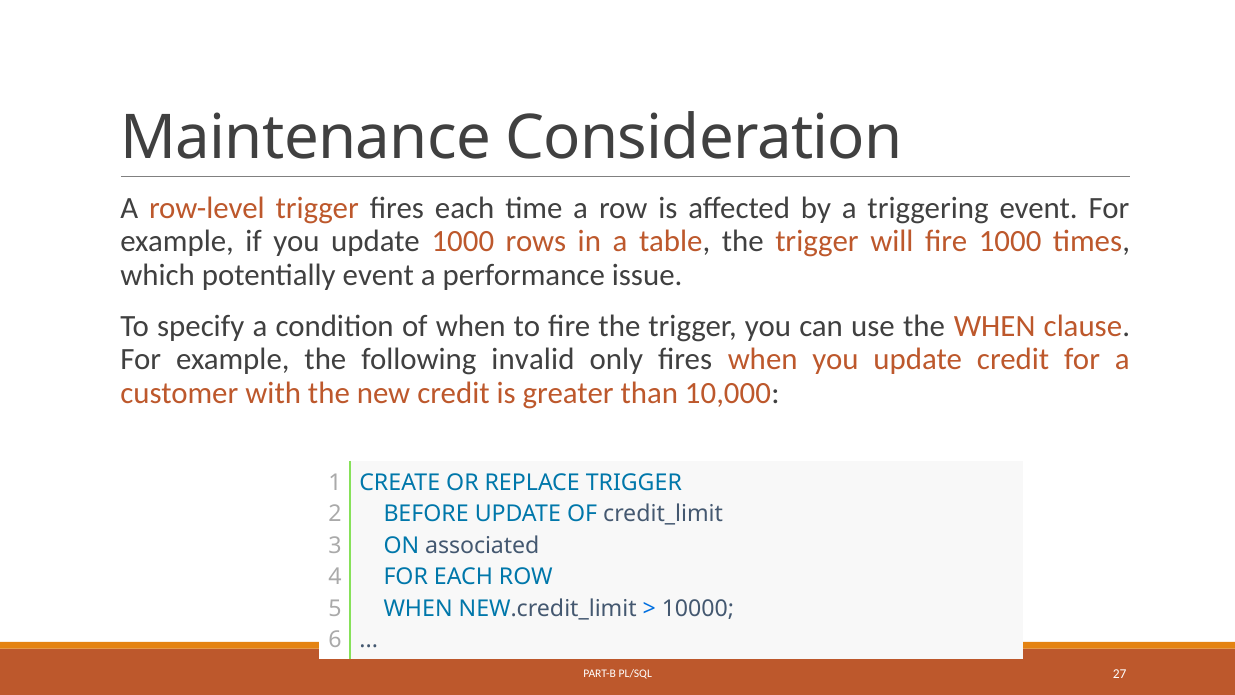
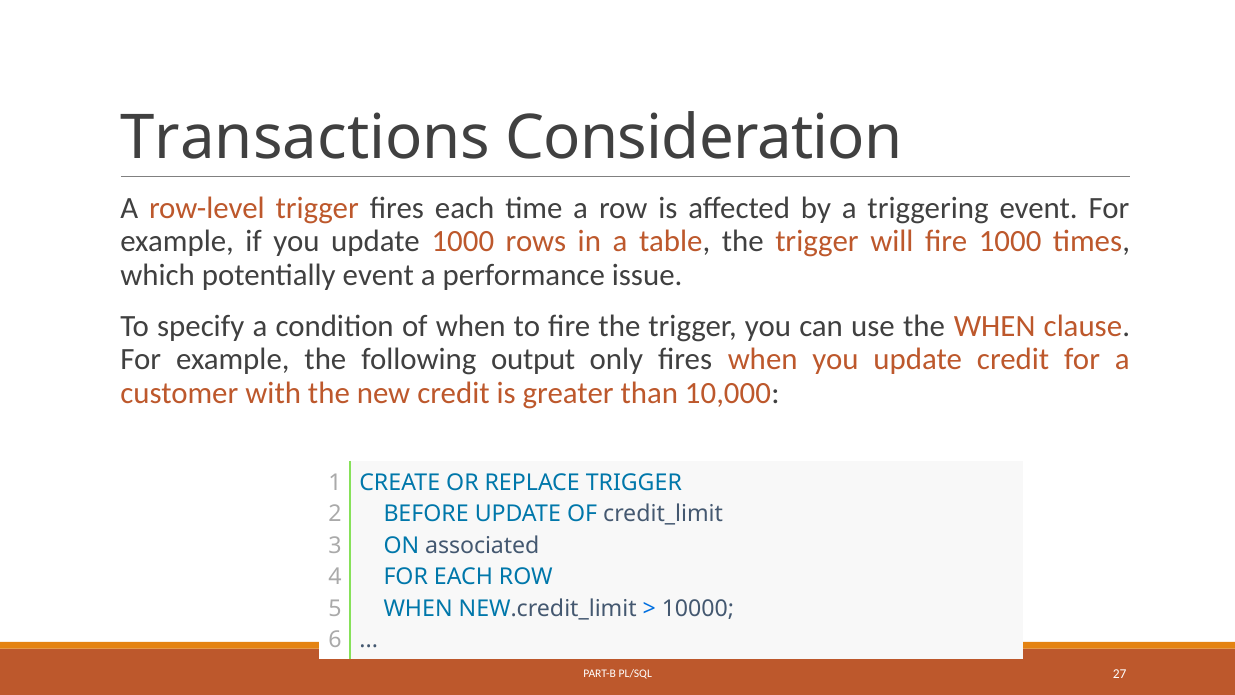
Maintenance: Maintenance -> Transactions
invalid: invalid -> output
